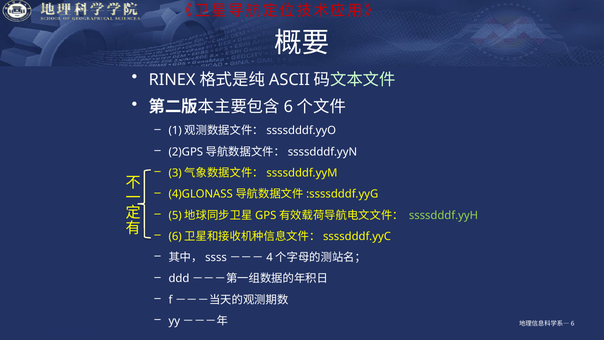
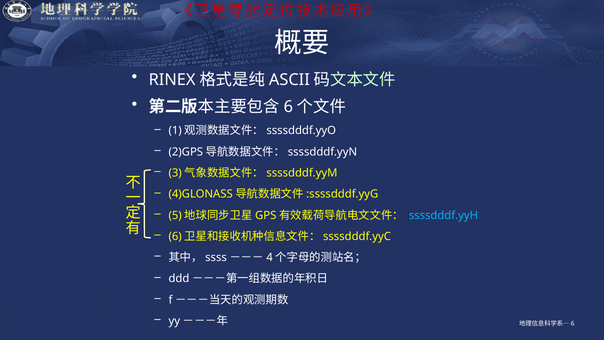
ssssdddf.yyH colour: light green -> light blue
